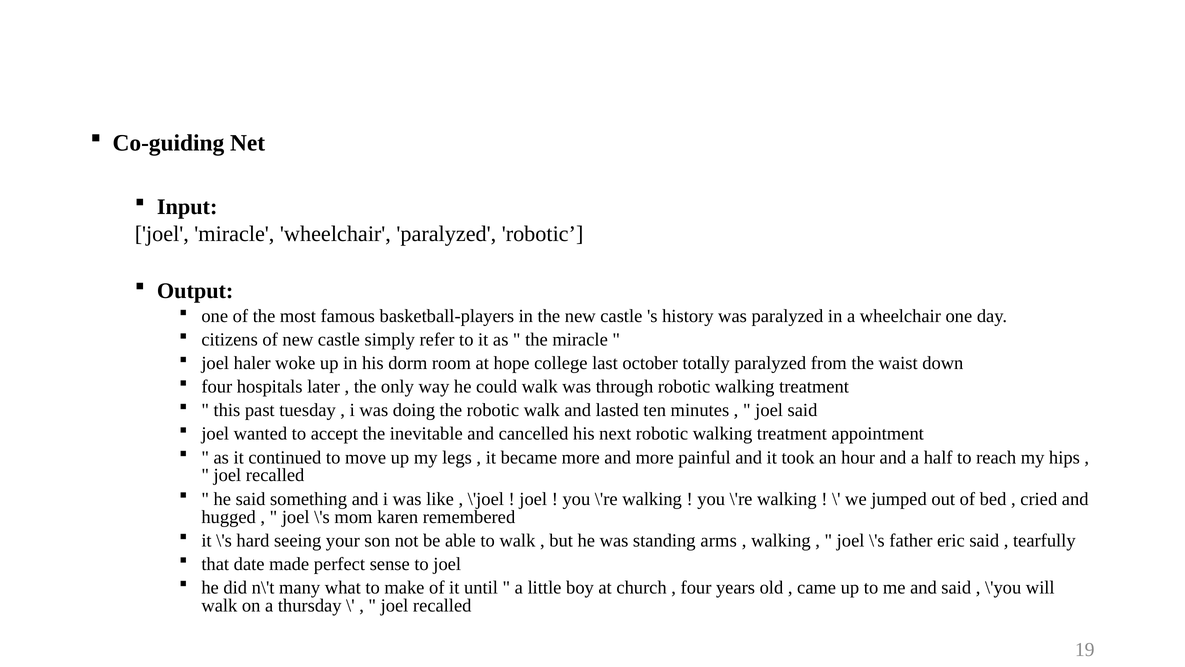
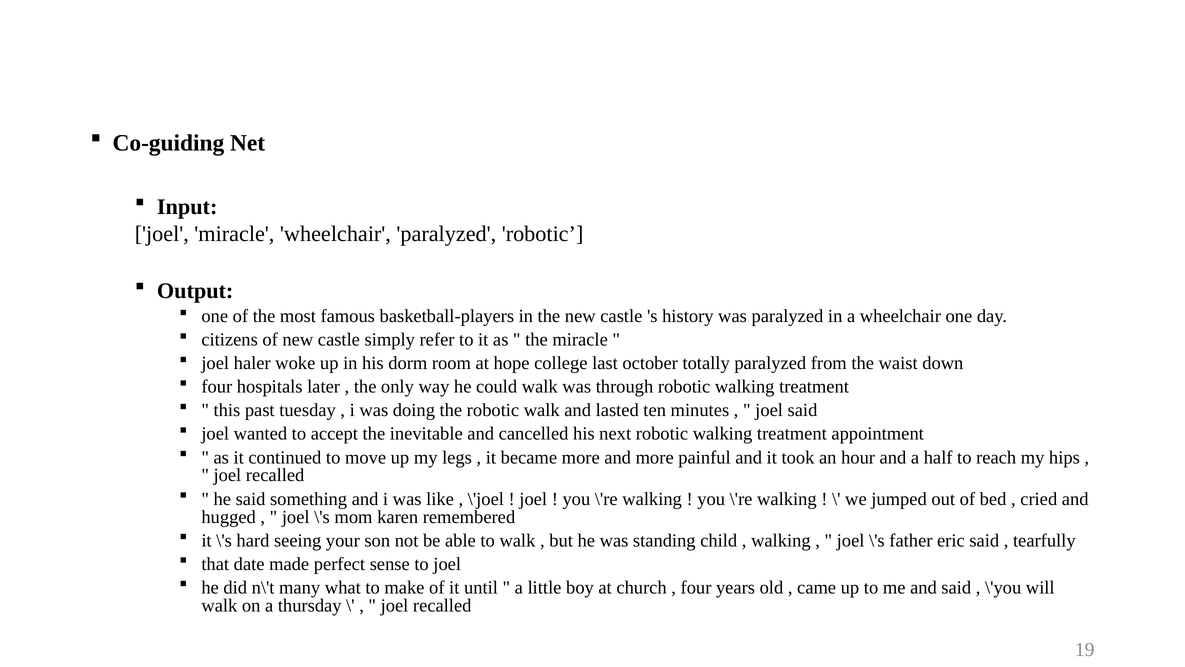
arms: arms -> child
